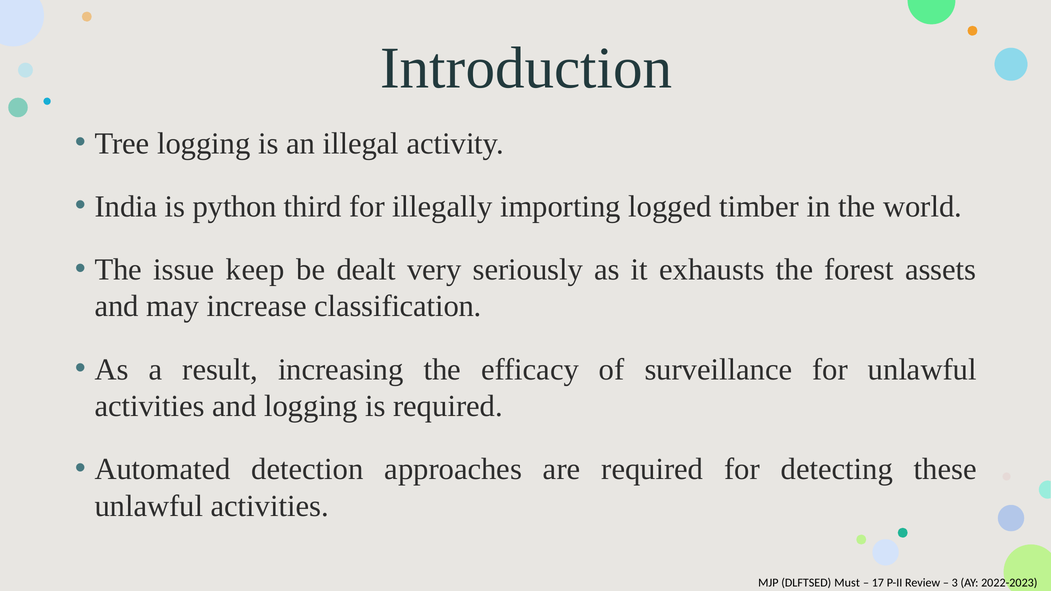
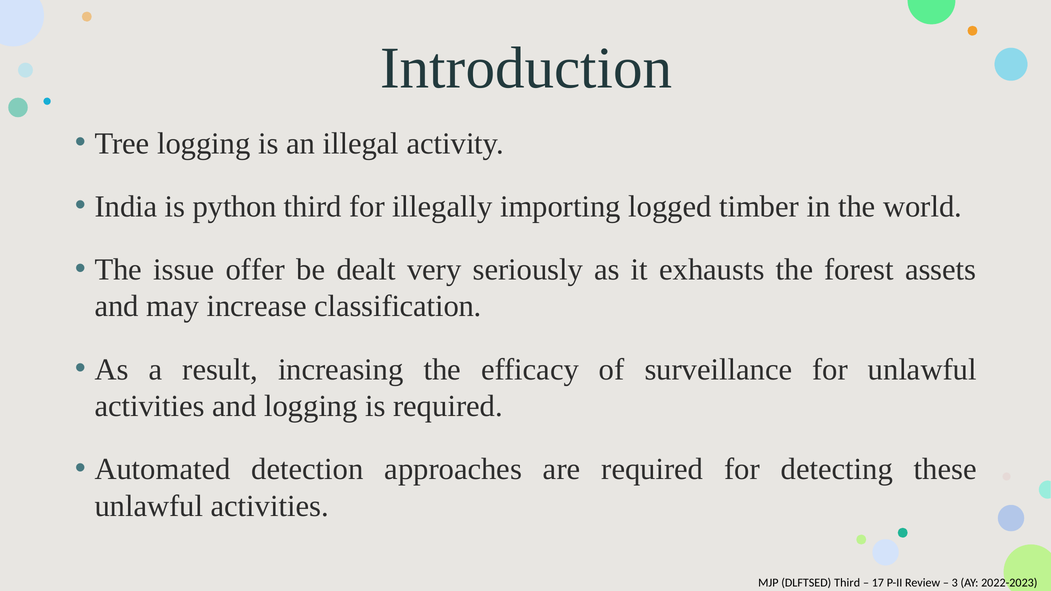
keep: keep -> offer
DLFTSED Must: Must -> Third
